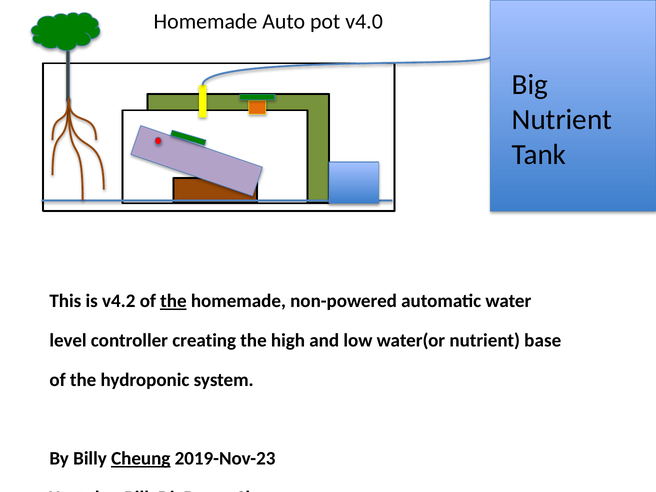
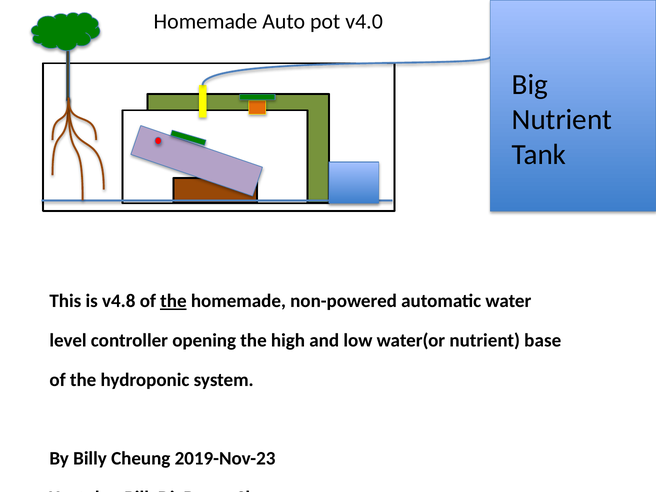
v4.2: v4.2 -> v4.8
creating: creating -> opening
Cheung underline: present -> none
